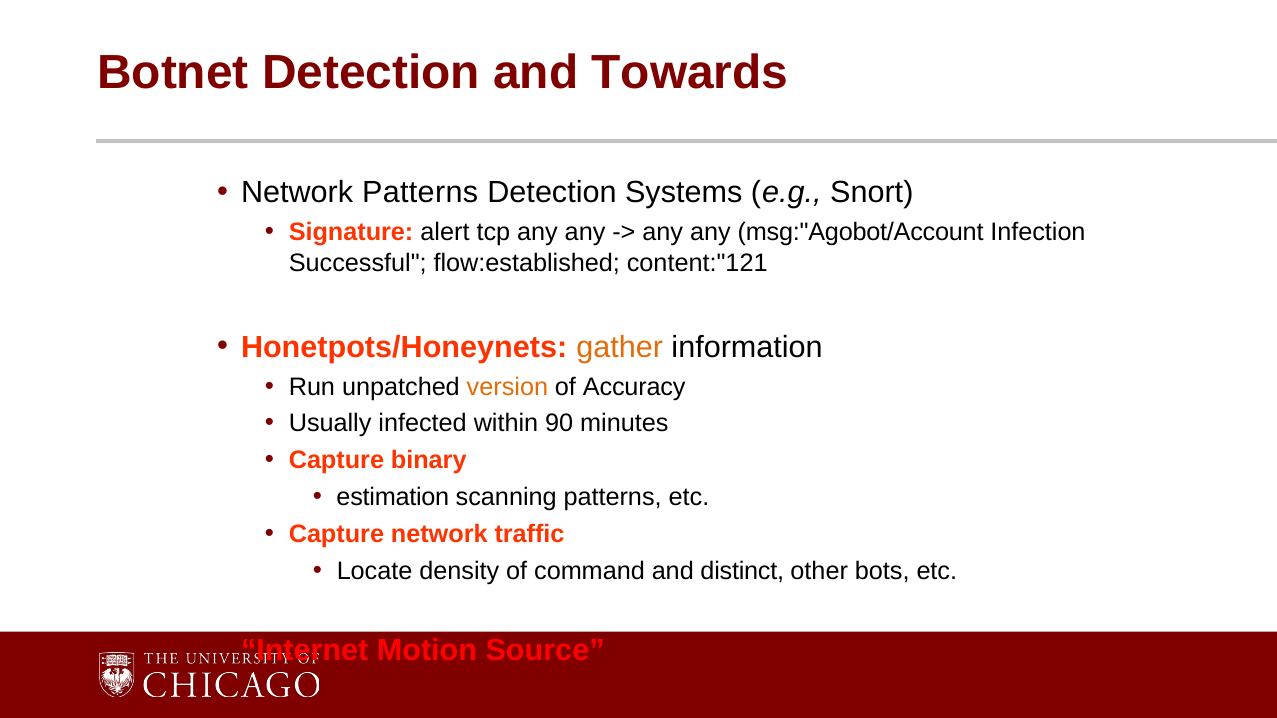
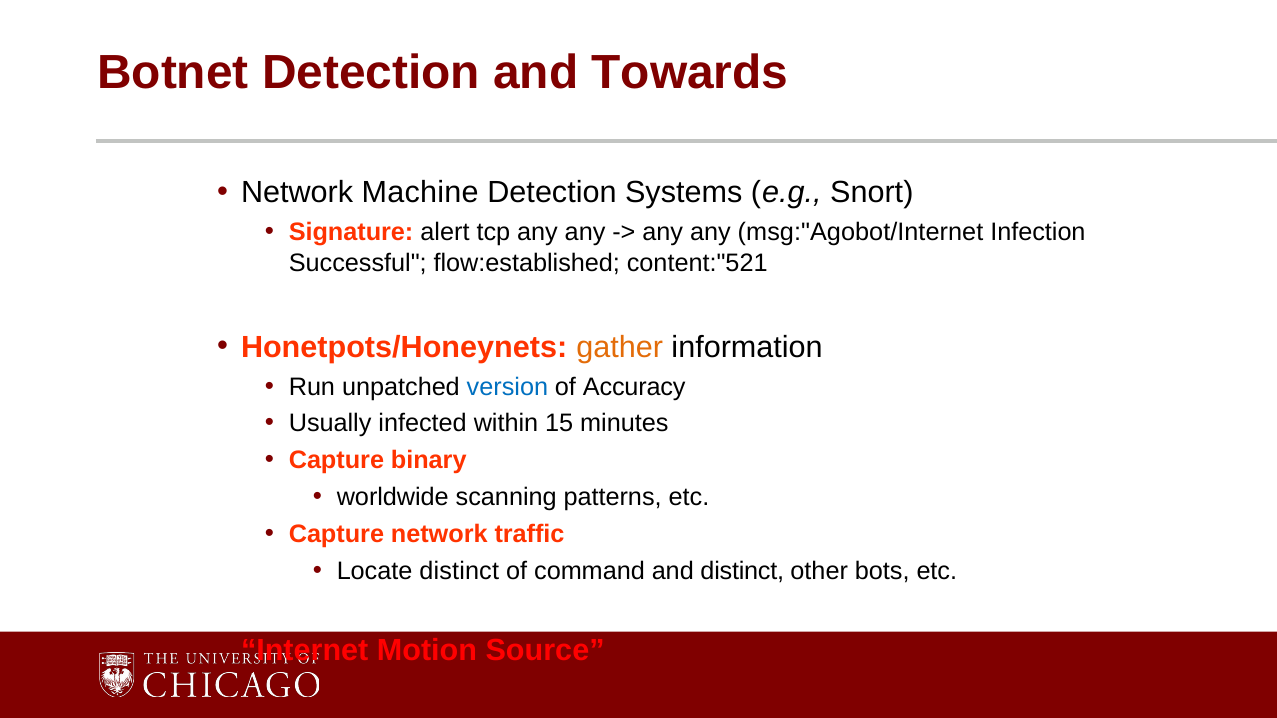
Network Patterns: Patterns -> Machine
msg:"Agobot/Account: msg:"Agobot/Account -> msg:"Agobot/Internet
content:"121: content:"121 -> content:"521
version colour: orange -> blue
90: 90 -> 15
estimation: estimation -> worldwide
Locate density: density -> distinct
